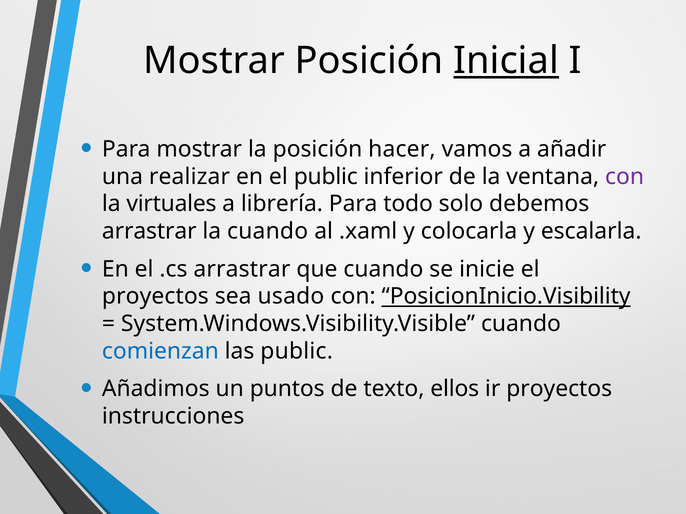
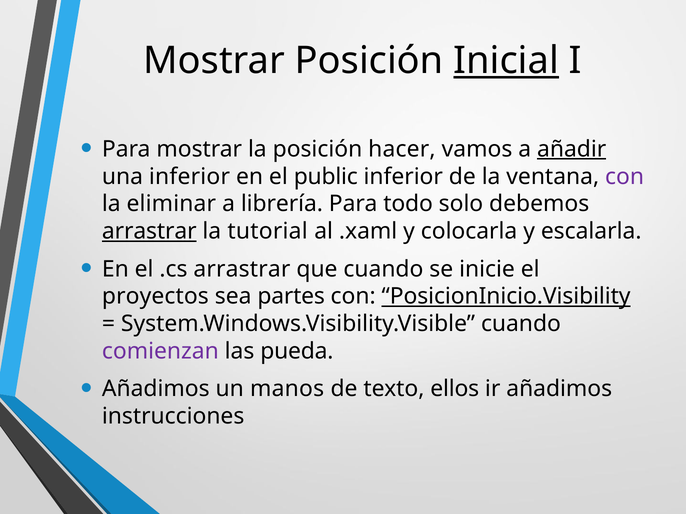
añadir underline: none -> present
una realizar: realizar -> inferior
virtuales: virtuales -> eliminar
arrastrar at (149, 232) underline: none -> present
la cuando: cuando -> tutorial
usado: usado -> partes
comienzan colour: blue -> purple
las public: public -> pueda
puntos: puntos -> manos
ir proyectos: proyectos -> añadimos
